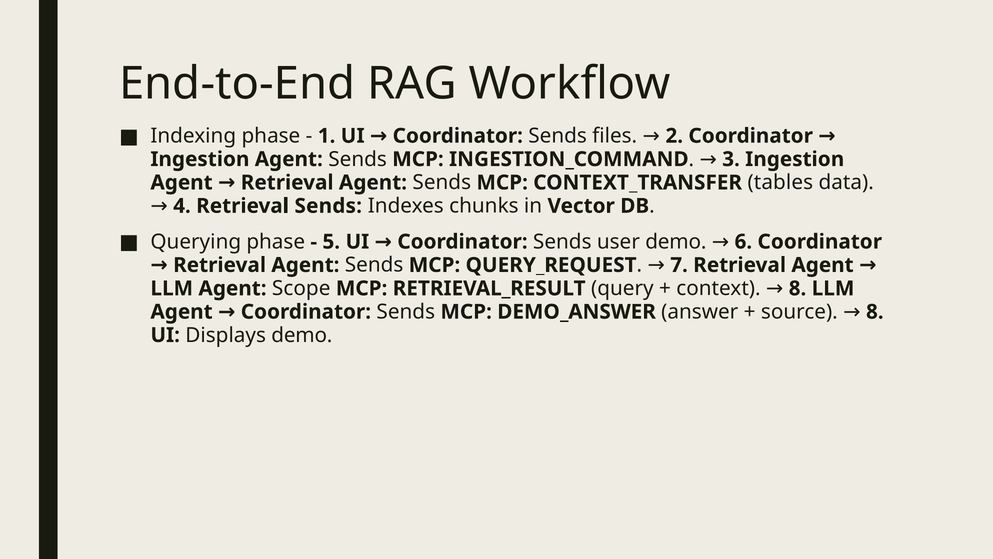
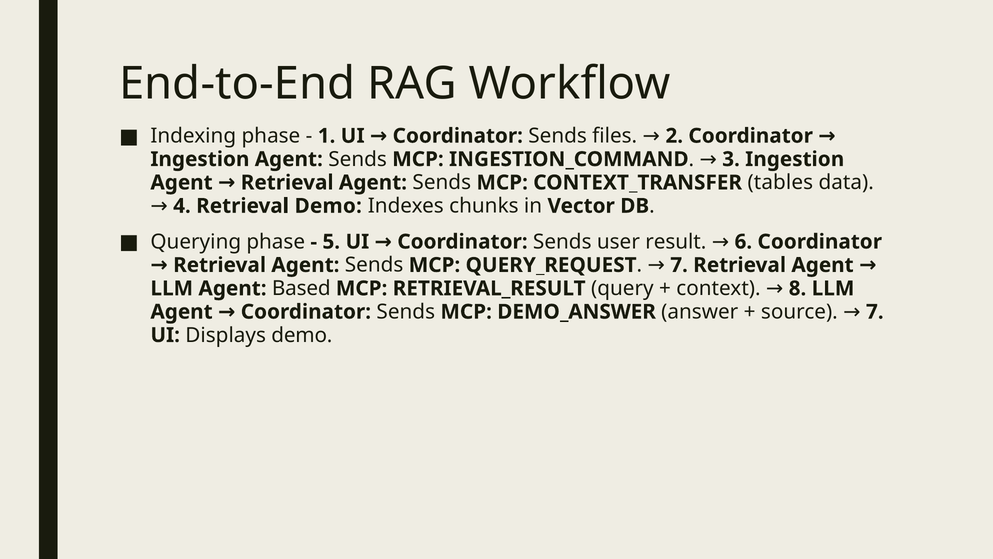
Retrieval Sends: Sends -> Demo
user demo: demo -> result
Scope: Scope -> Based
8 at (875, 312): 8 -> 7
